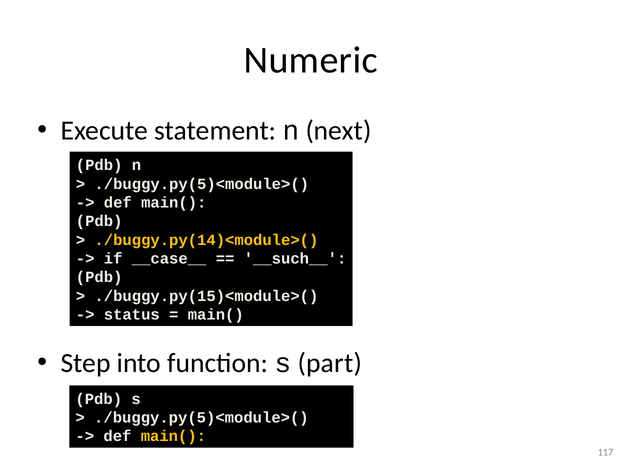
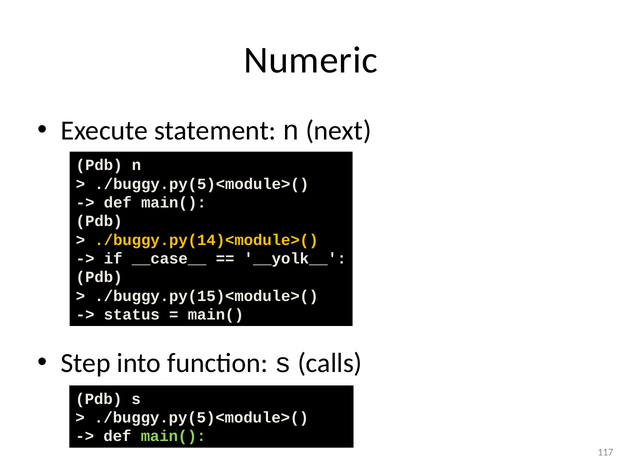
__such__: __such__ -> __yolk__
part: part -> calls
main( at (173, 436) colour: yellow -> light green
